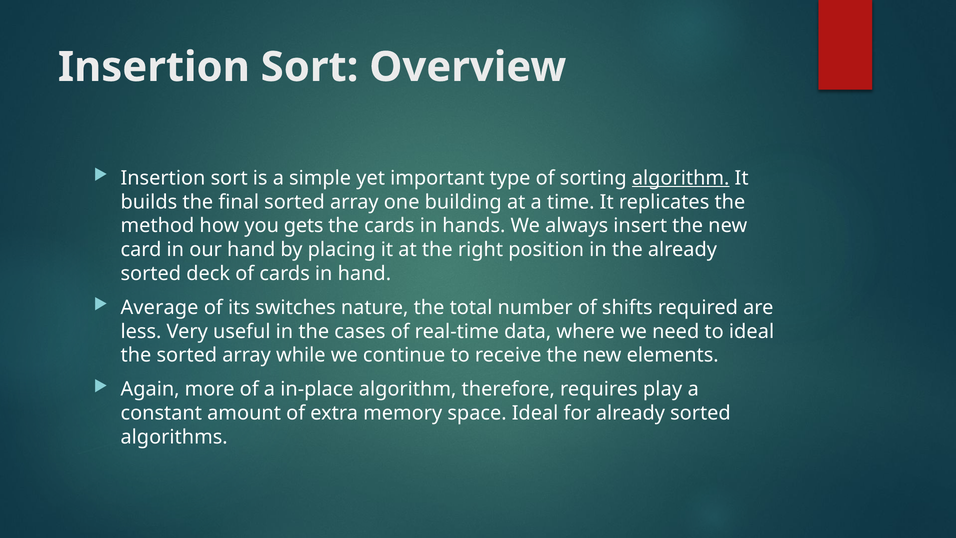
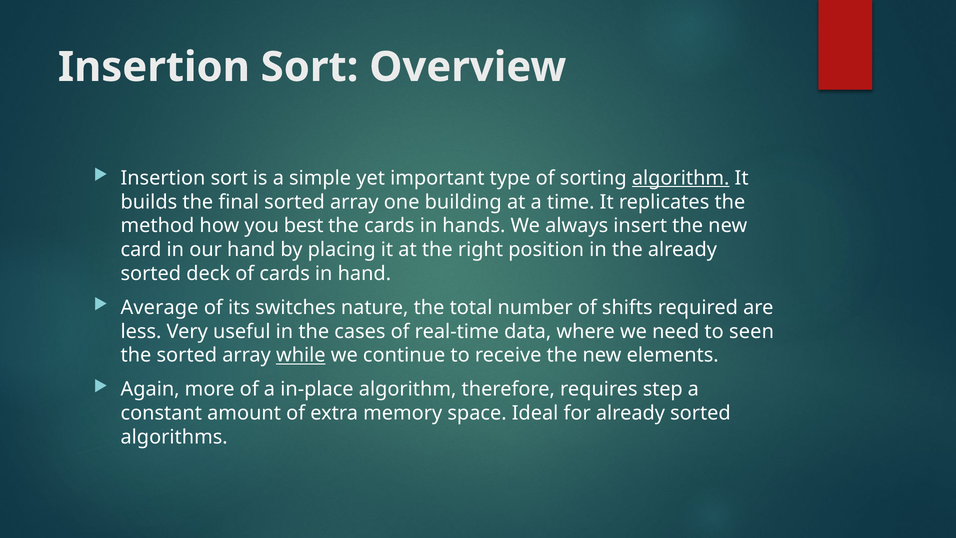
gets: gets -> best
to ideal: ideal -> seen
while underline: none -> present
play: play -> step
